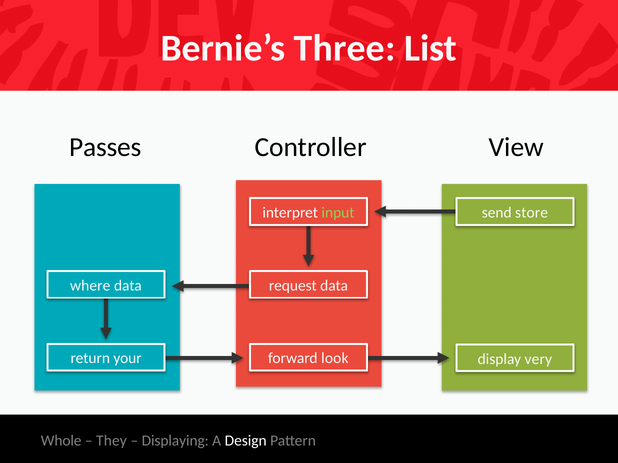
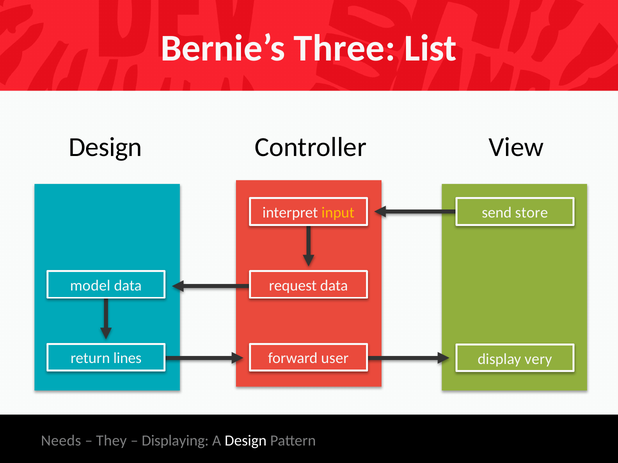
Passes at (105, 148): Passes -> Design
input colour: light green -> yellow
where: where -> model
your: your -> lines
look: look -> user
Whole: Whole -> Needs
